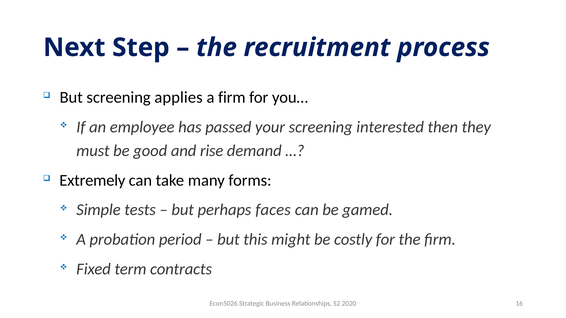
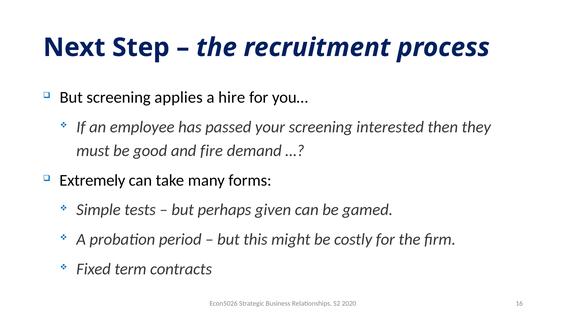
a firm: firm -> hire
rise: rise -> fire
faces: faces -> given
